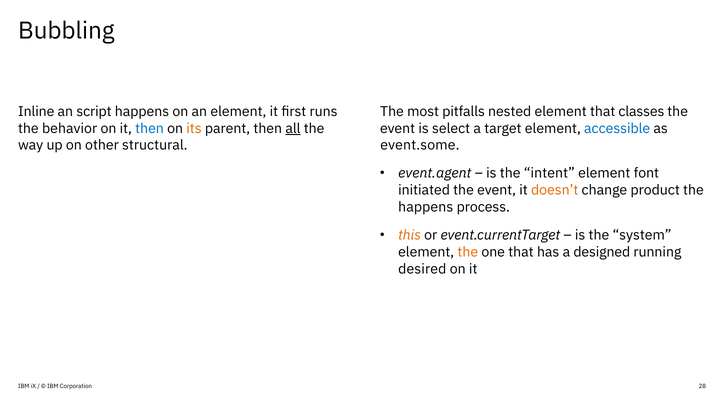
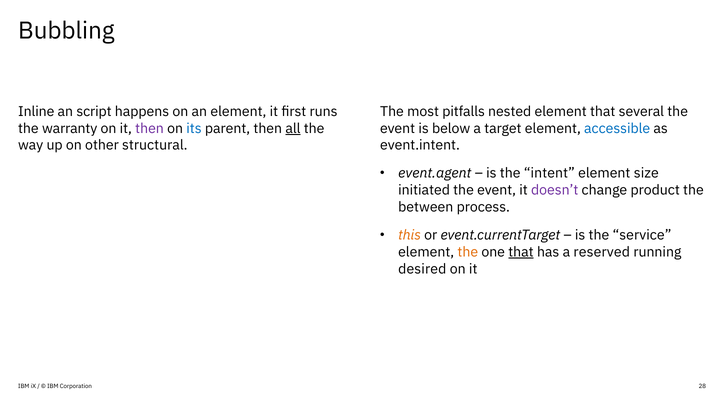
classes: classes -> several
behavior: behavior -> warranty
then at (150, 128) colour: blue -> purple
its colour: orange -> blue
select: select -> below
event.some: event.some -> event.intent
font: font -> size
doesn’t colour: orange -> purple
happens at (426, 207): happens -> between
system: system -> service
that at (521, 252) underline: none -> present
designed: designed -> reserved
